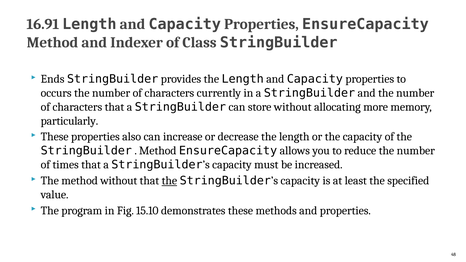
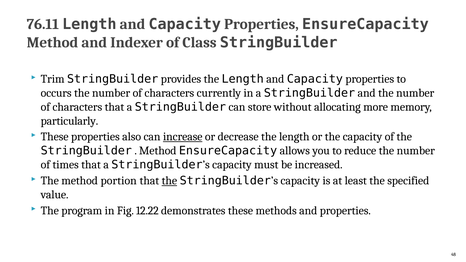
16.91: 16.91 -> 76.11
Ends: Ends -> Trim
increase underline: none -> present
method without: without -> portion
15.10: 15.10 -> 12.22
